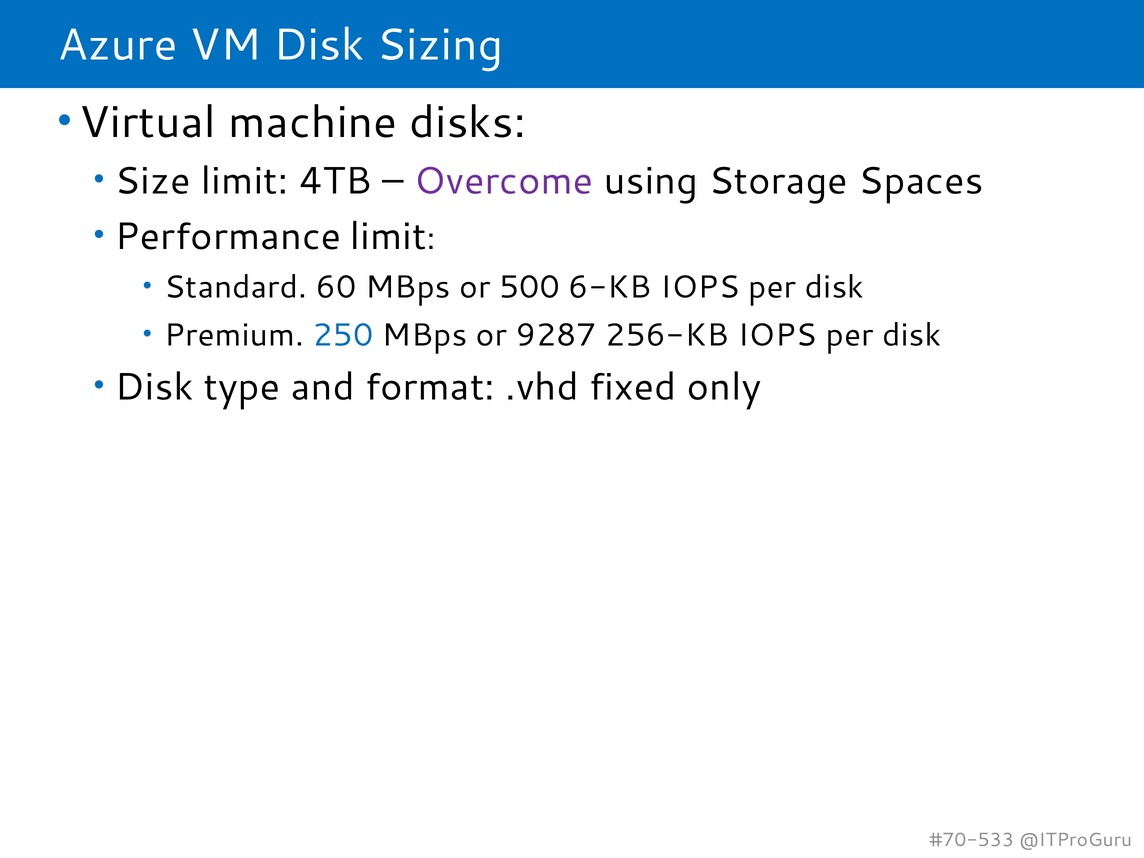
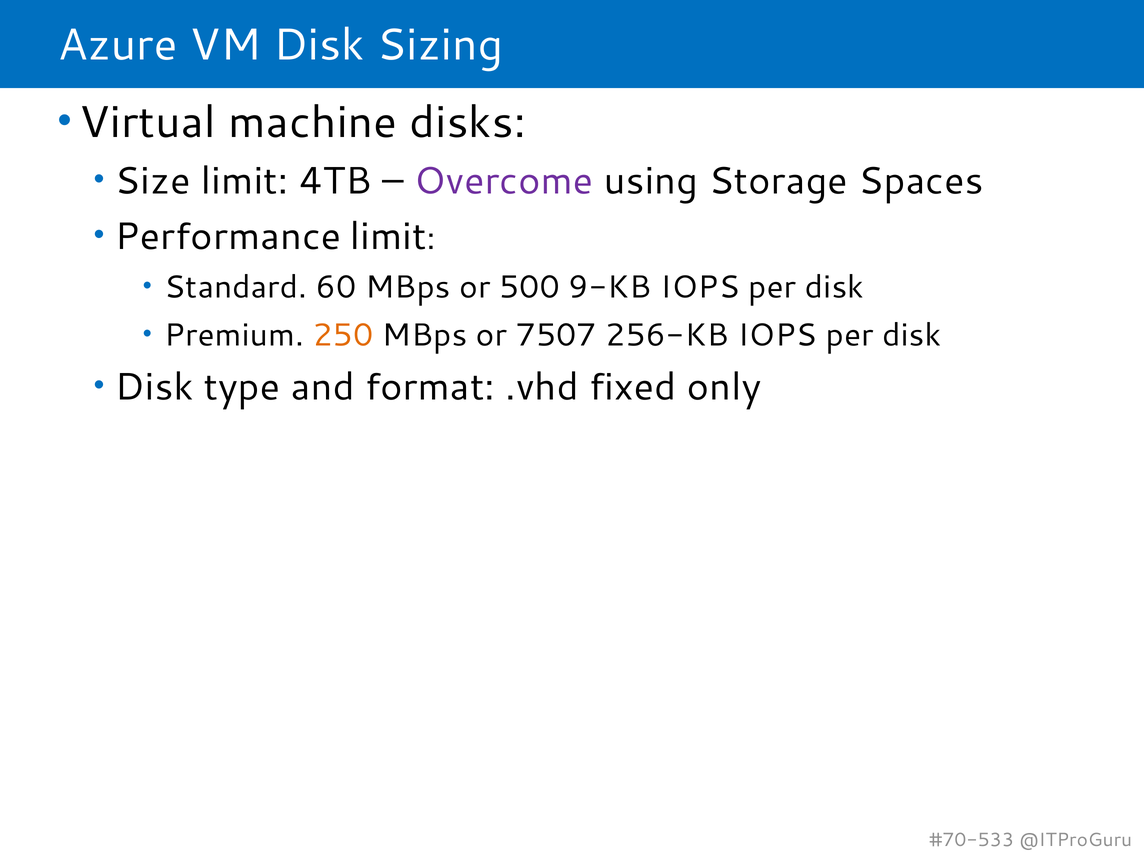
6-KB: 6-KB -> 9-KB
250 colour: blue -> orange
9287: 9287 -> 7507
